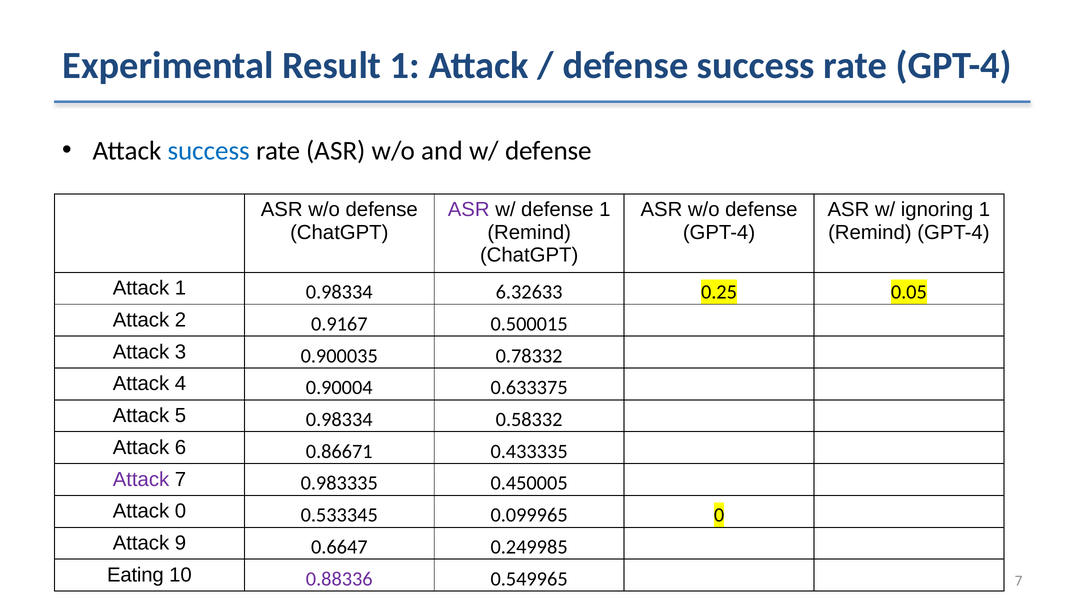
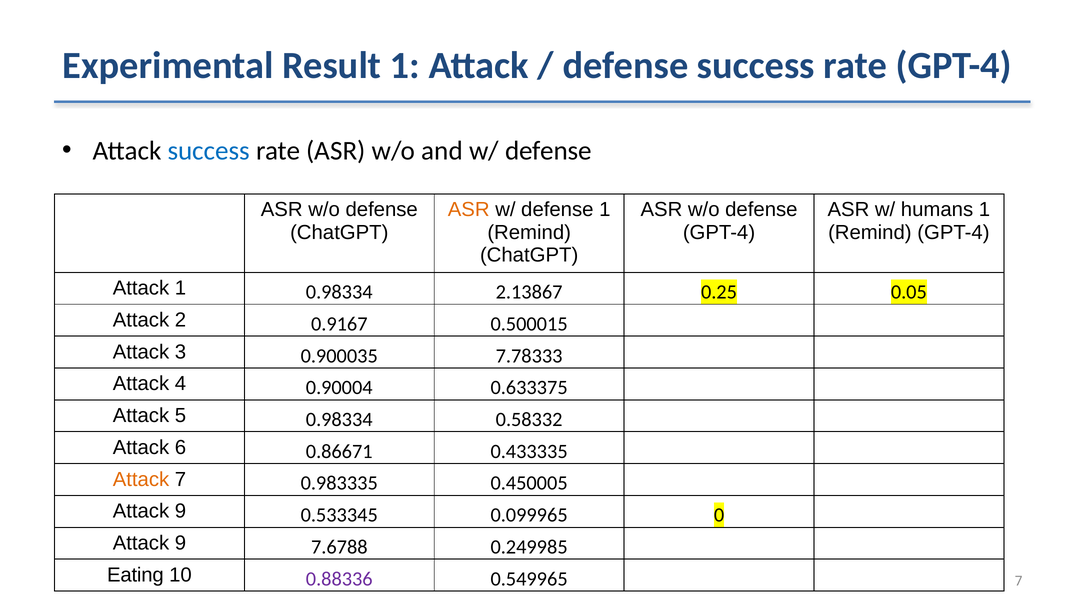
ASR at (469, 210) colour: purple -> orange
ignoring: ignoring -> humans
6.32633: 6.32633 -> 2.13867
0.78332: 0.78332 -> 7.78333
Attack at (141, 480) colour: purple -> orange
0 at (181, 511): 0 -> 9
0.6647: 0.6647 -> 7.6788
